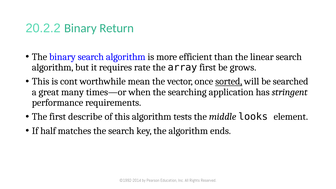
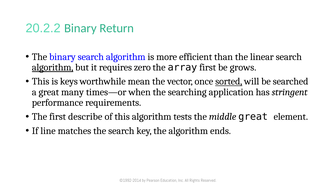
algorithm at (53, 67) underline: none -> present
rate: rate -> zero
cont: cont -> keys
middle looks: looks -> great
half: half -> line
